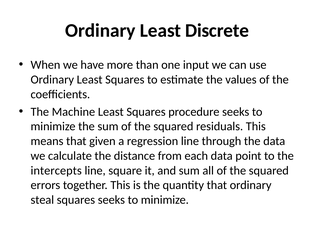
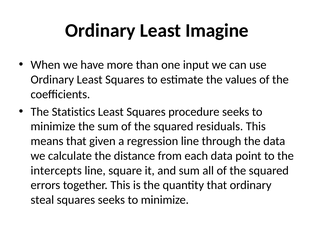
Discrete: Discrete -> Imagine
Machine: Machine -> Statistics
